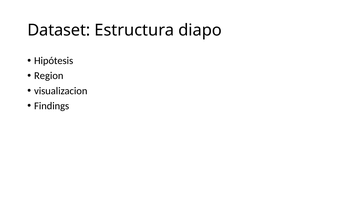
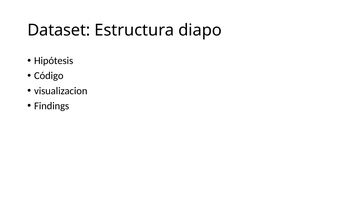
Region: Region -> Código
